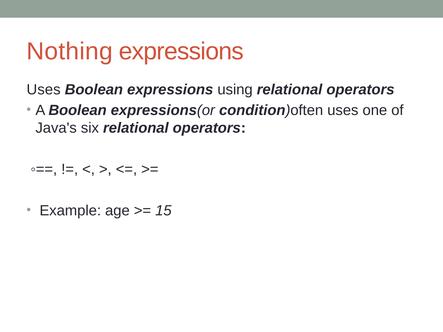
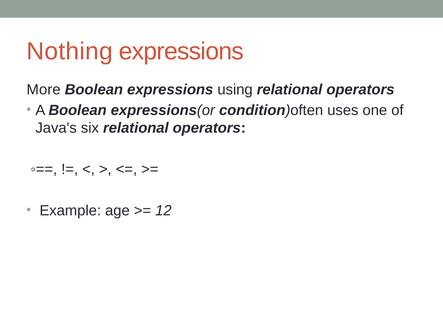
Uses at (44, 90): Uses -> More
15: 15 -> 12
